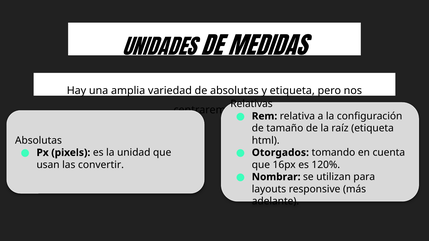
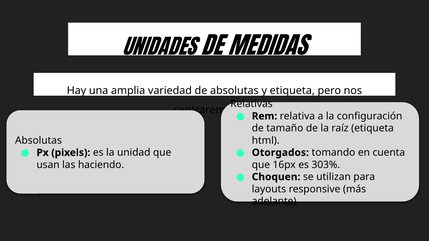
120%: 120% -> 303%
convertir: convertir -> haciendo
Nombrar: Nombrar -> Choquen
